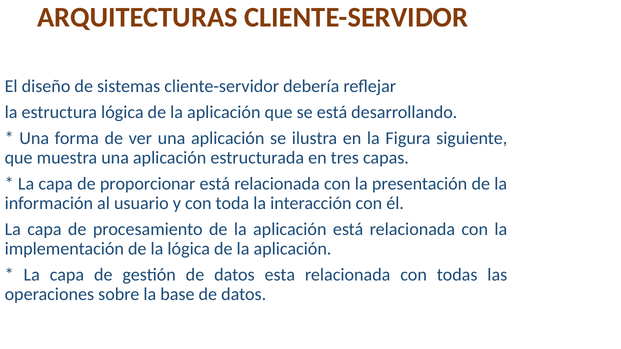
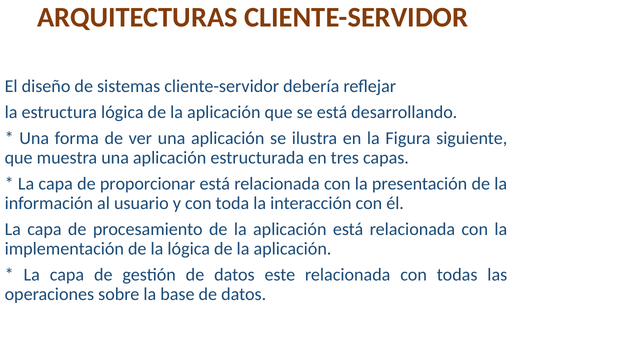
esta: esta -> este
